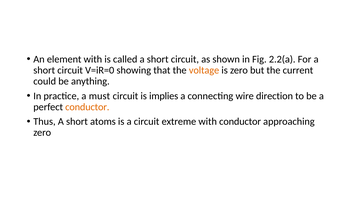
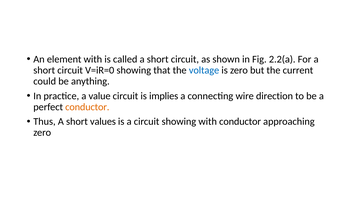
voltage colour: orange -> blue
must: must -> value
atoms: atoms -> values
circuit extreme: extreme -> showing
